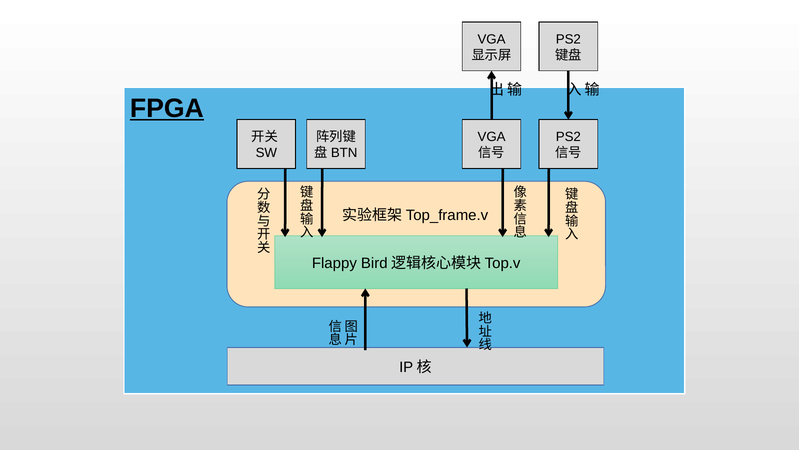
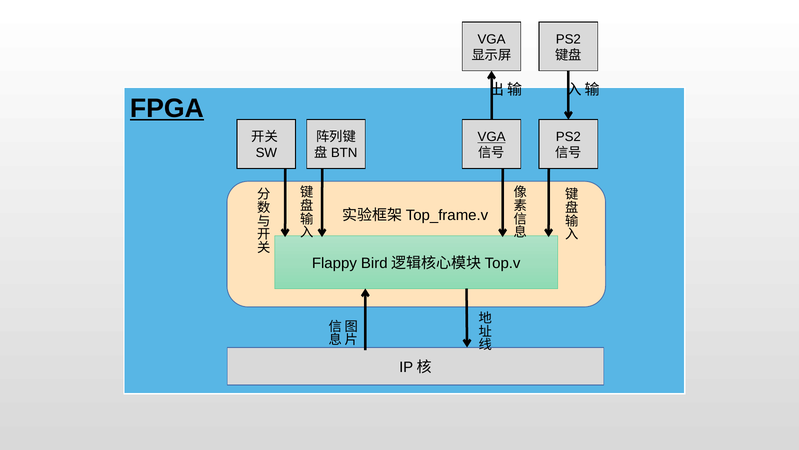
VGA at (492, 137) underline: none -> present
